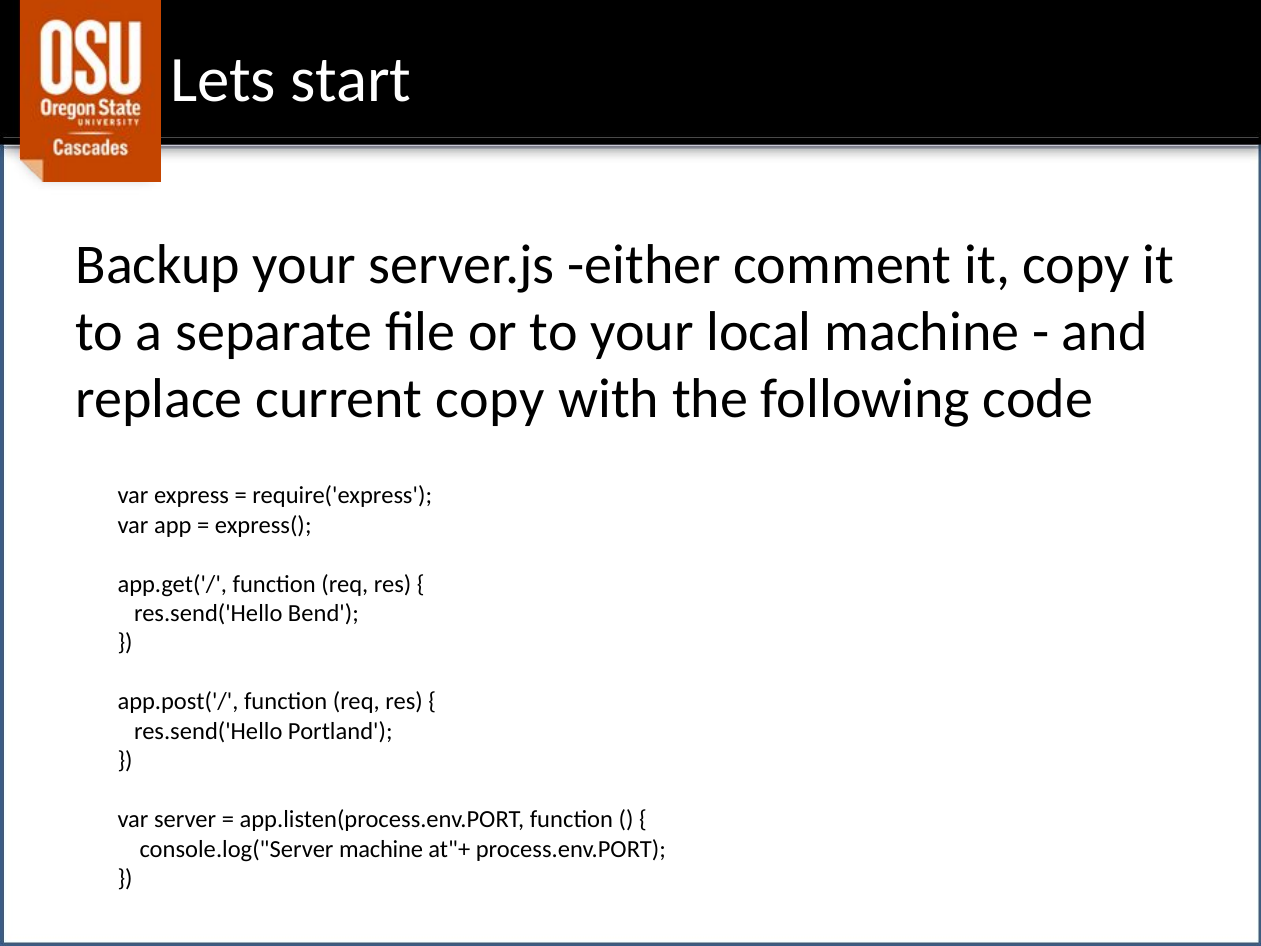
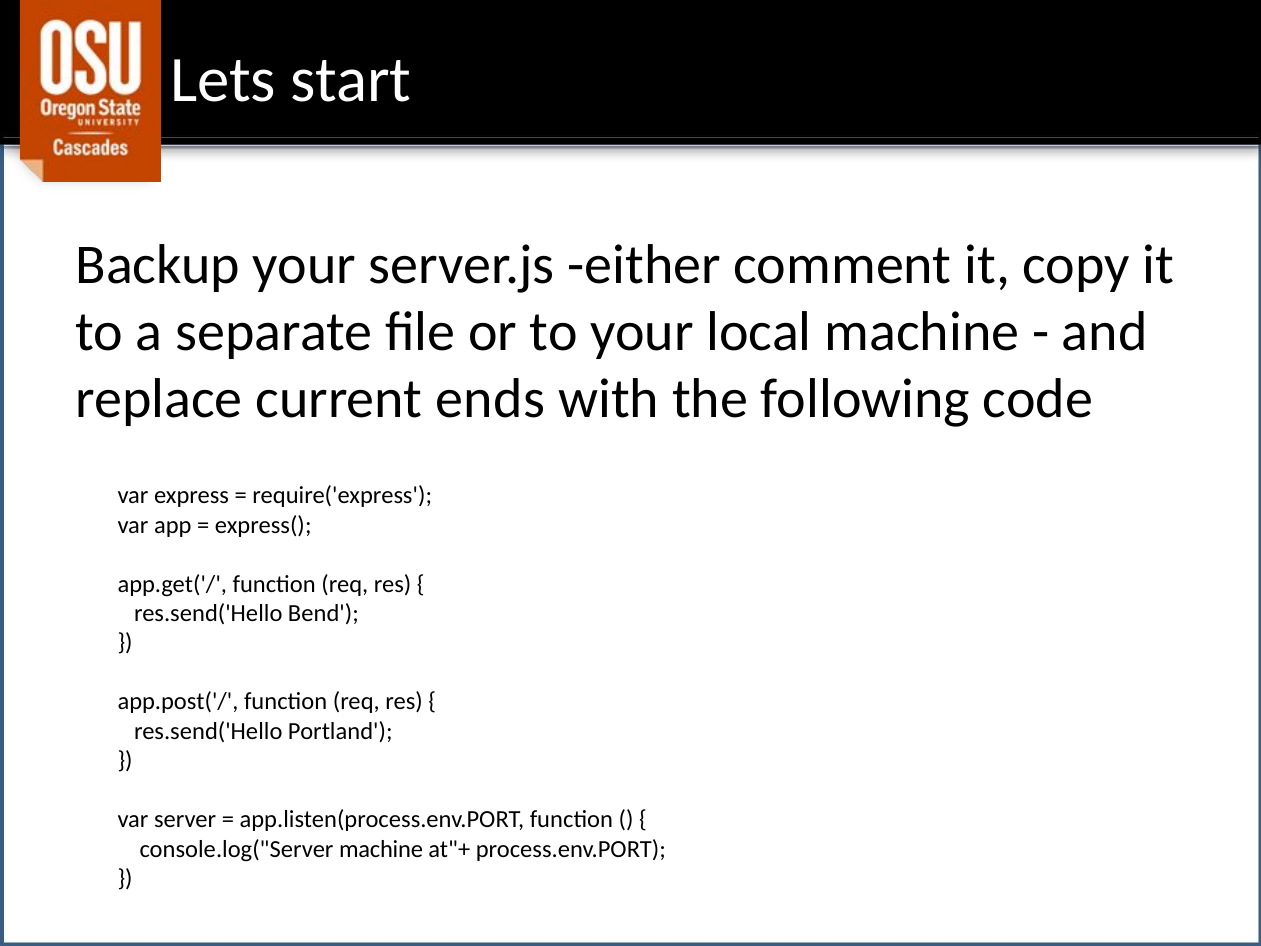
current copy: copy -> ends
